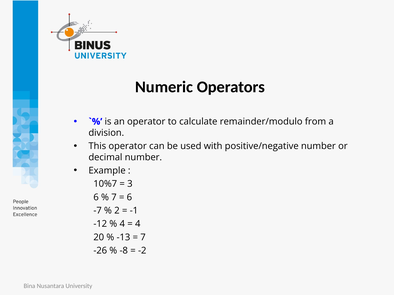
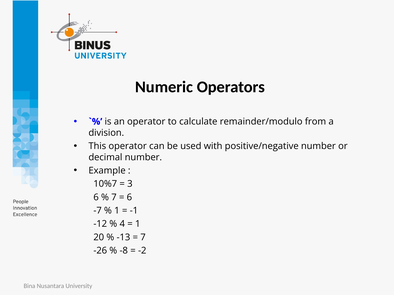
2 at (117, 211): 2 -> 1
4 at (138, 224): 4 -> 1
